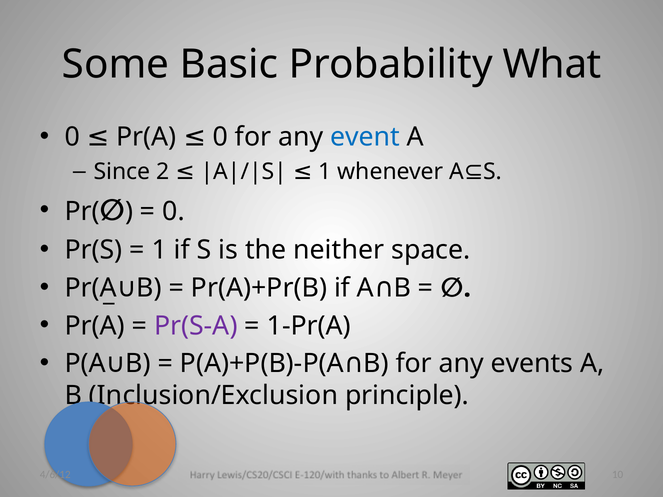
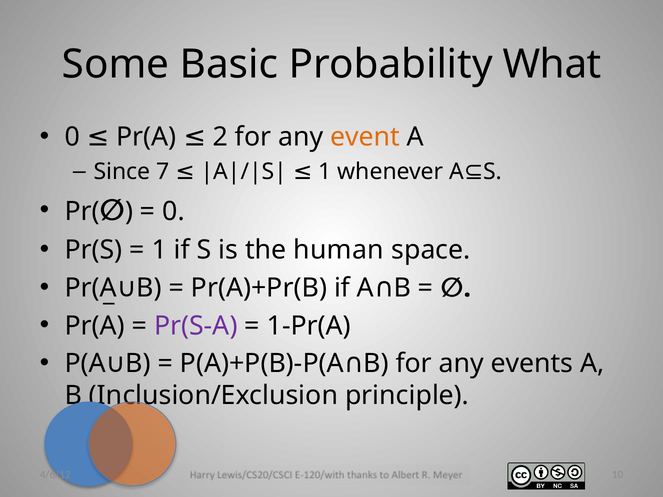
Pr(A 0: 0 -> 2
event colour: blue -> orange
2: 2 -> 7
neither: neither -> human
